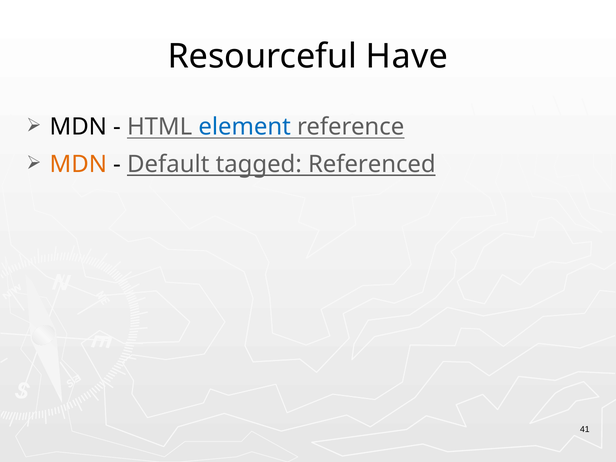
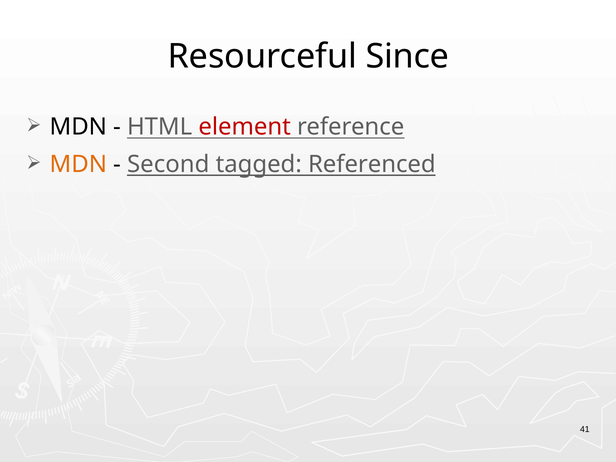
Have: Have -> Since
element colour: blue -> red
Default: Default -> Second
